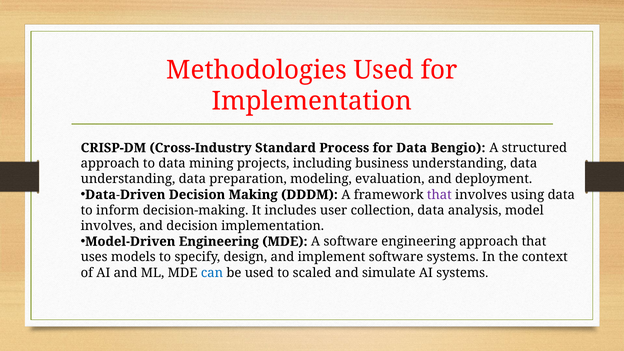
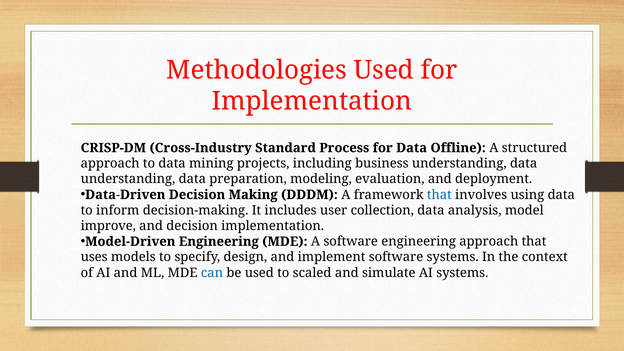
Bengio: Bengio -> Offline
that at (439, 195) colour: purple -> blue
involves at (108, 226): involves -> improve
